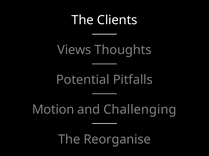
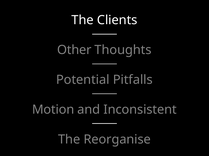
Views: Views -> Other
Challenging: Challenging -> Inconsistent
